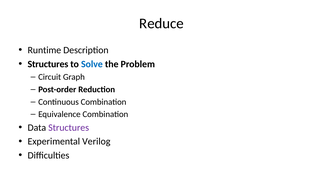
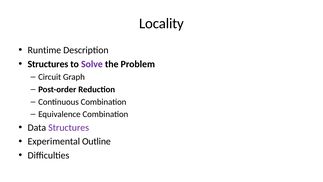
Reduce: Reduce -> Locality
Solve colour: blue -> purple
Verilog: Verilog -> Outline
